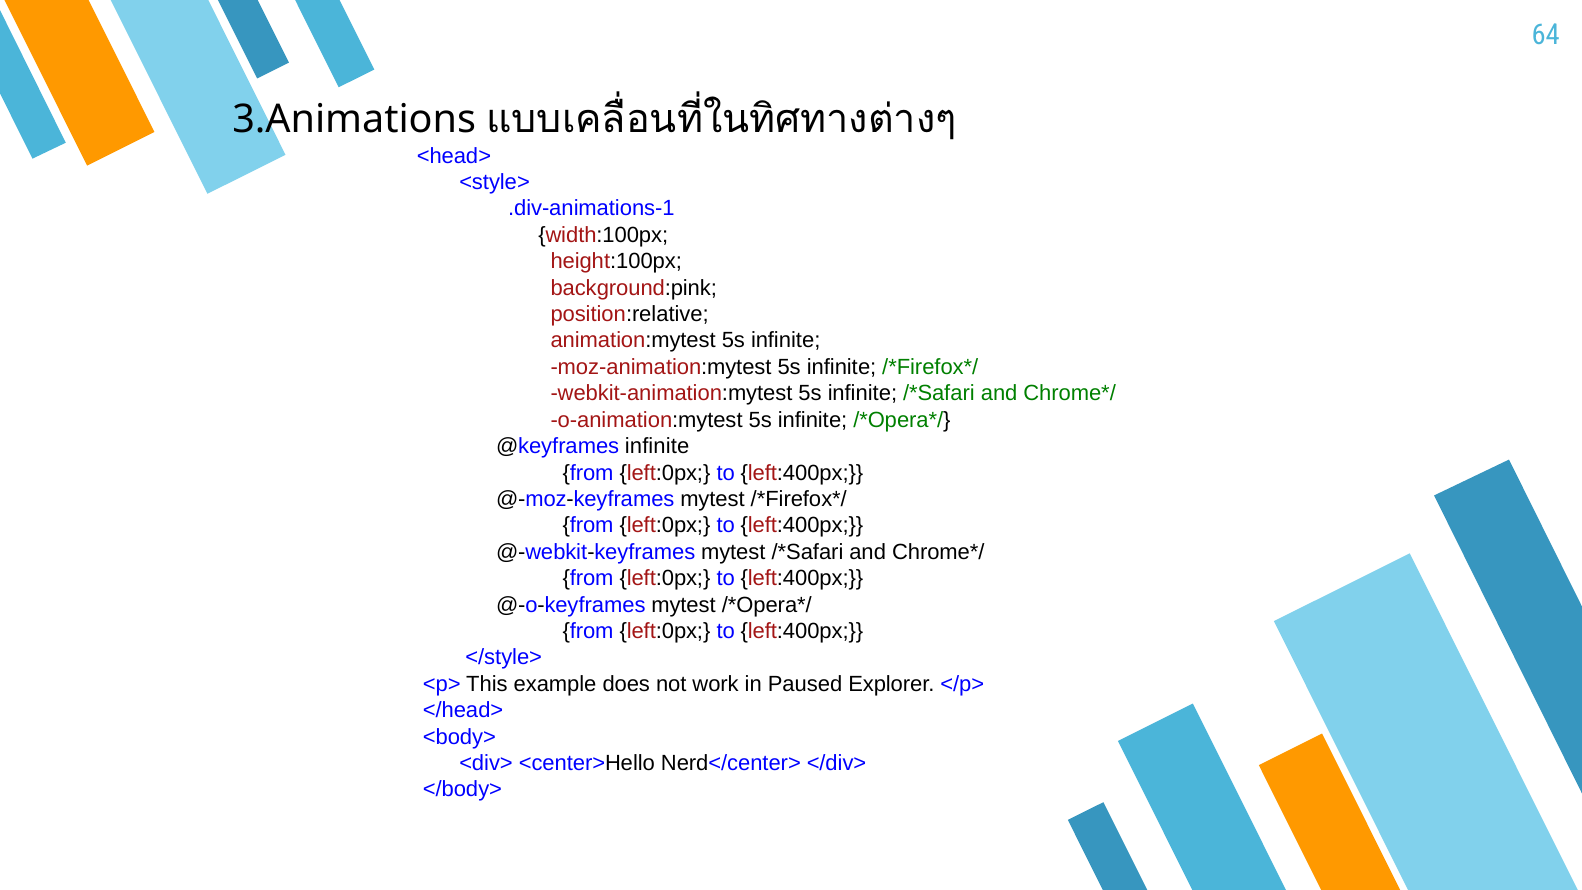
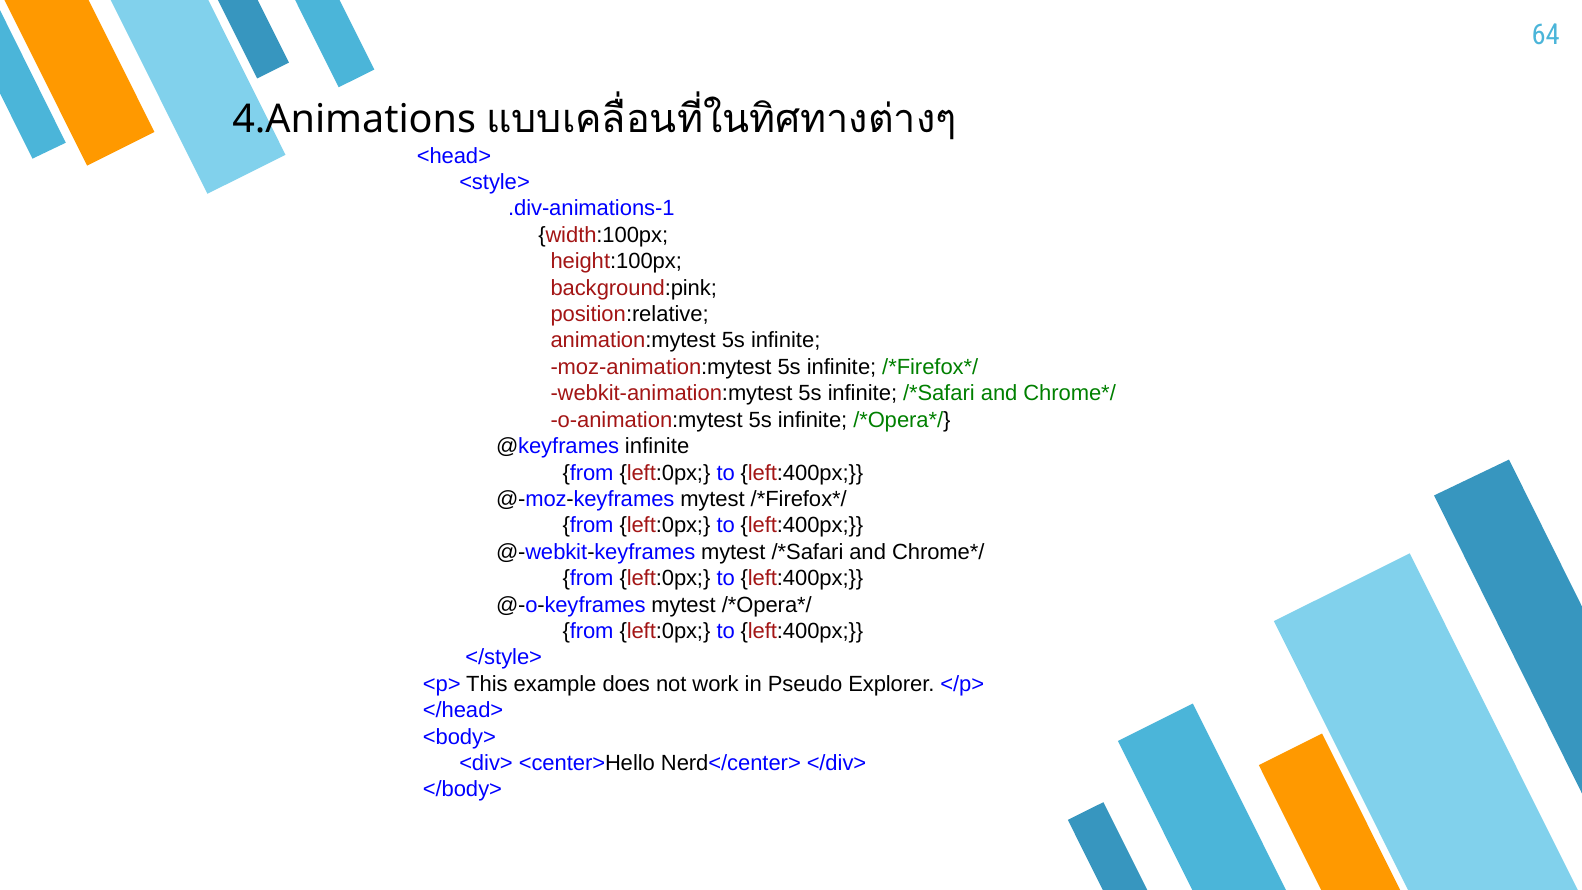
3.Animations: 3.Animations -> 4.Animations
Paused: Paused -> Pseudo
